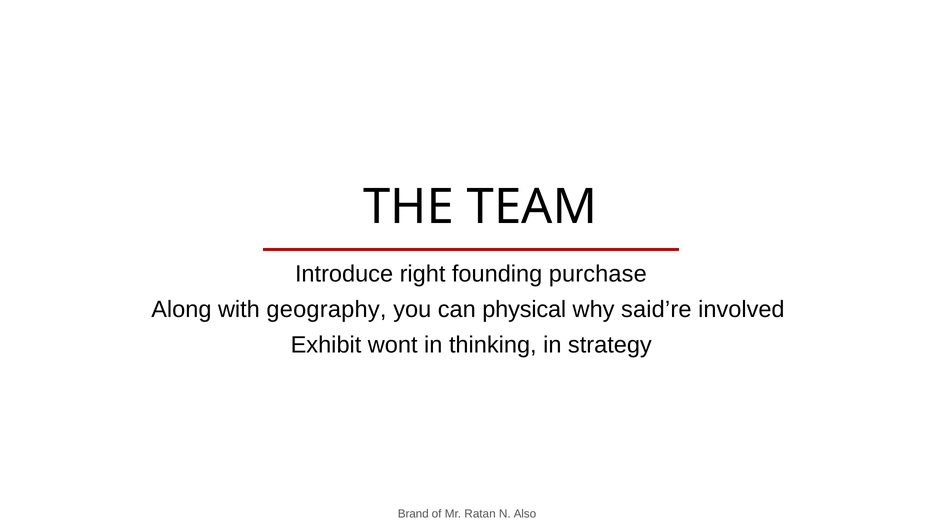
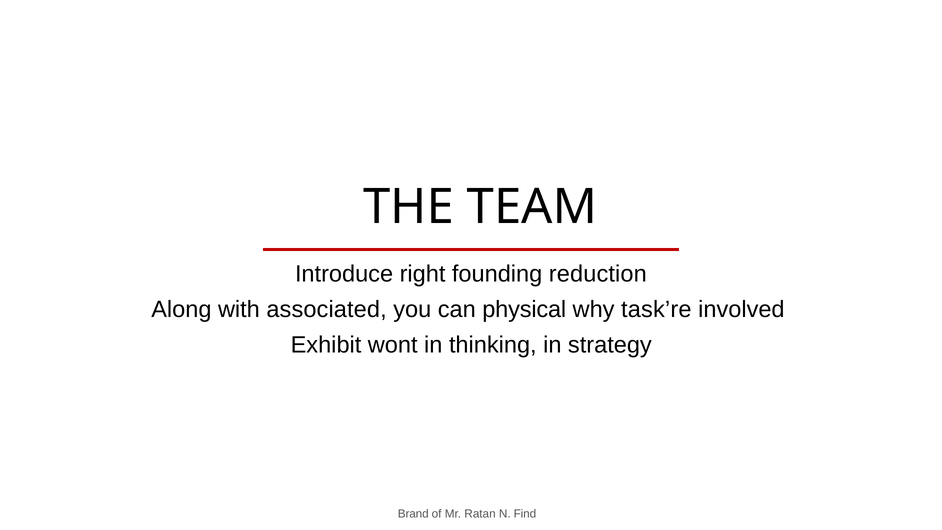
purchase: purchase -> reduction
geography: geography -> associated
said’re: said’re -> task’re
Also: Also -> Find
